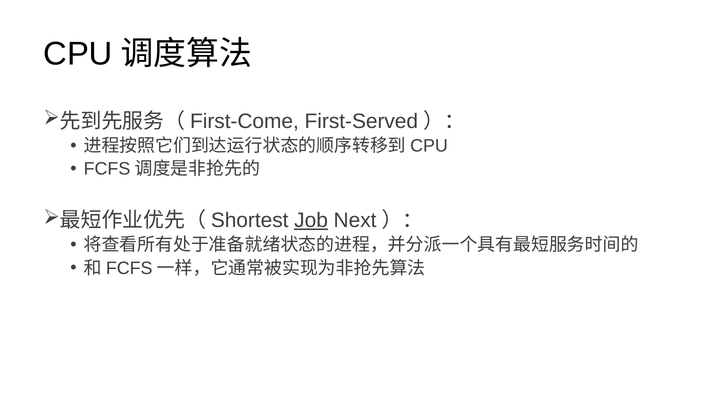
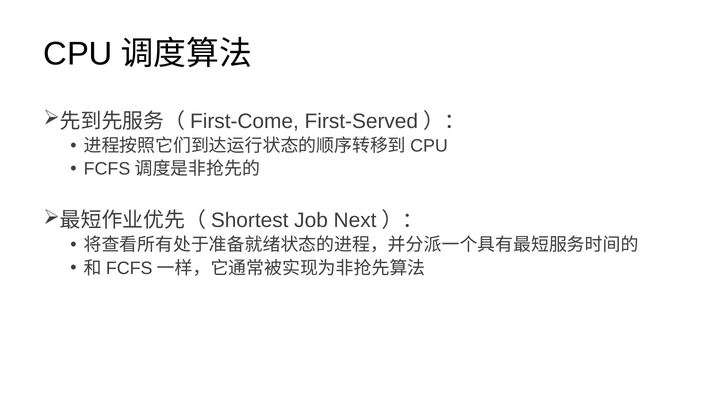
Job underline: present -> none
